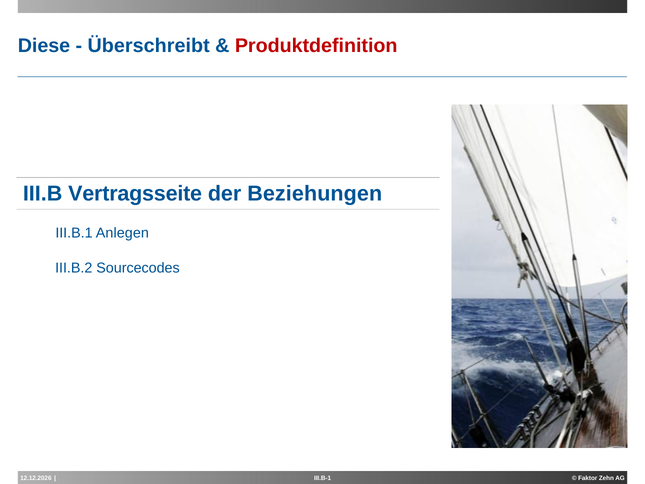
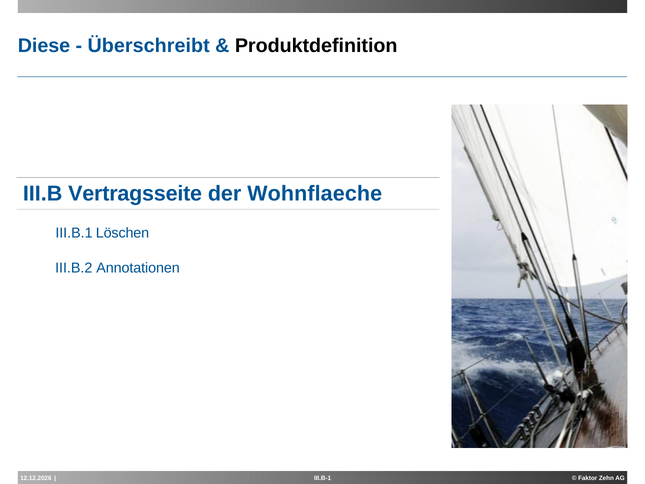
Produktdefinition colour: red -> black
Beziehungen: Beziehungen -> Wohnflaeche
Anlegen: Anlegen -> Löschen
Sourcecodes: Sourcecodes -> Annotationen
